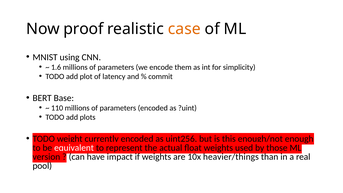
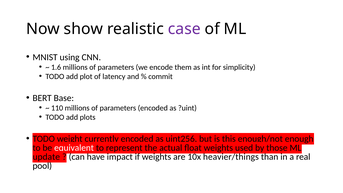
proof: proof -> show
case colour: orange -> purple
version: version -> update
